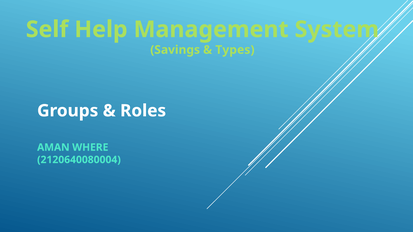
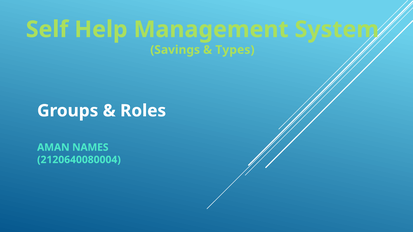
WHERE: WHERE -> NAMES
